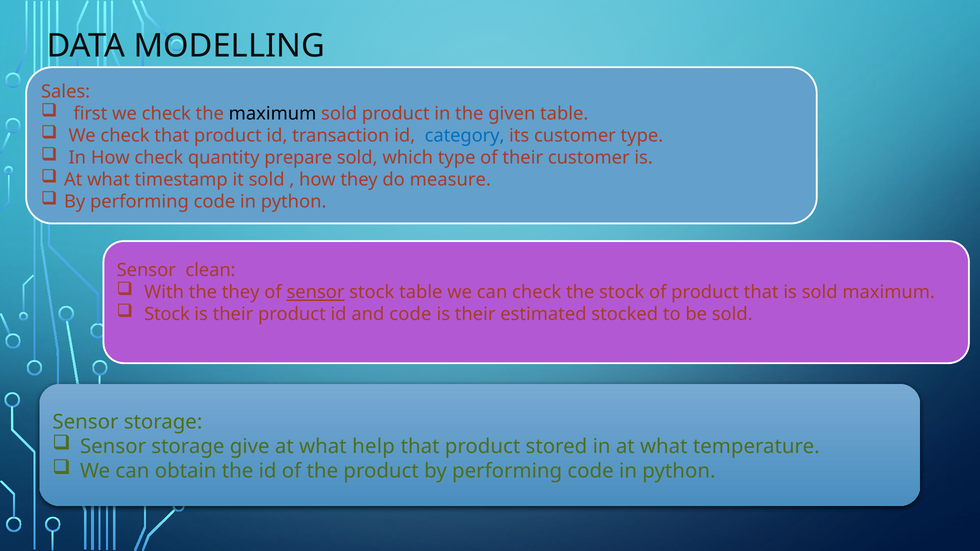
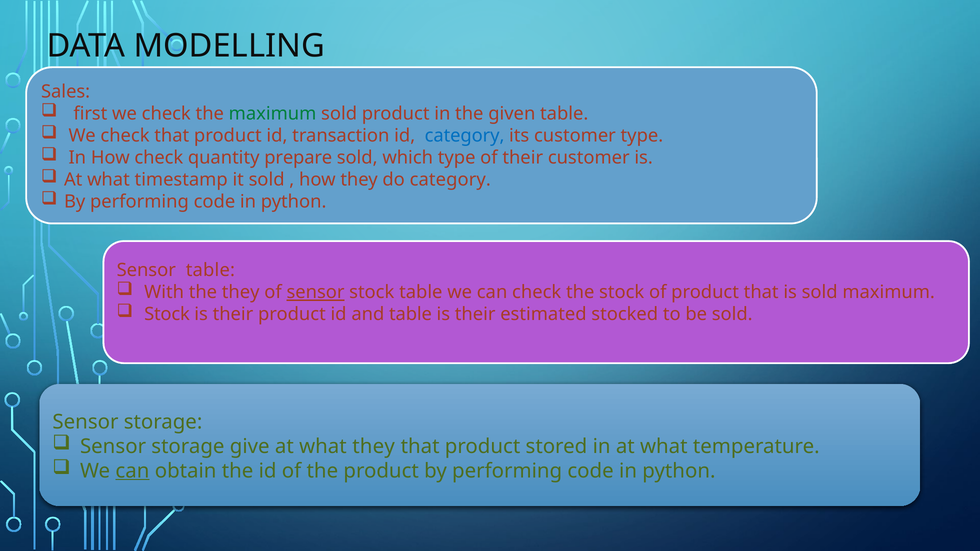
maximum at (273, 114) colour: black -> green
do measure: measure -> category
Sensor clean: clean -> table
and code: code -> table
what help: help -> they
can at (132, 471) underline: none -> present
